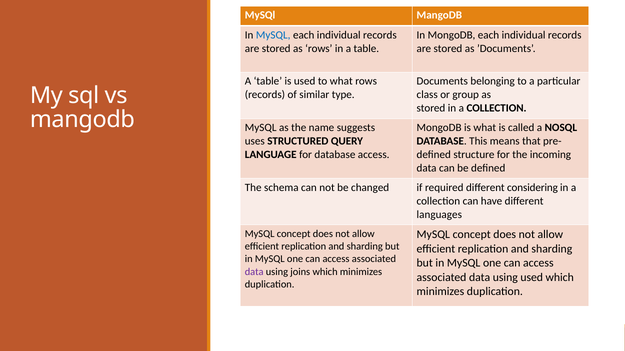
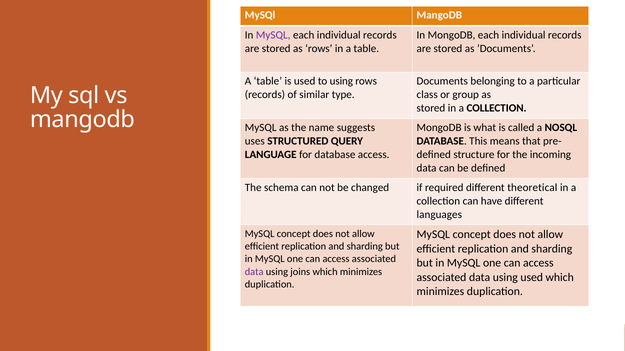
MySQL at (273, 35) colour: blue -> purple
to what: what -> using
considering: considering -> theoretical
